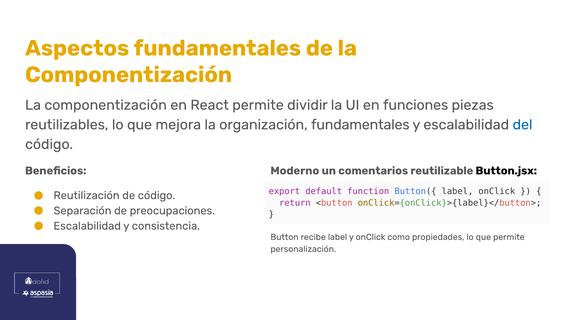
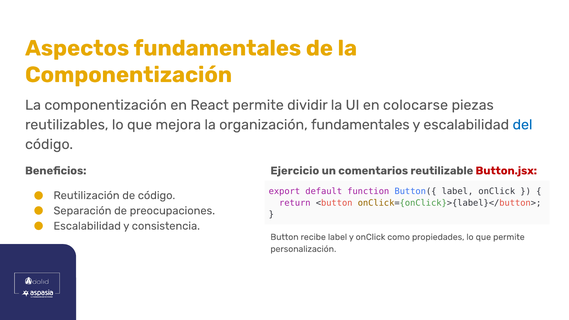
funciones: funciones -> colocarse
Moderno: Moderno -> Ejercicio
Button.jsx colour: black -> red
